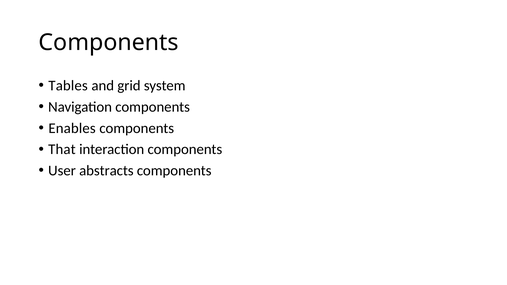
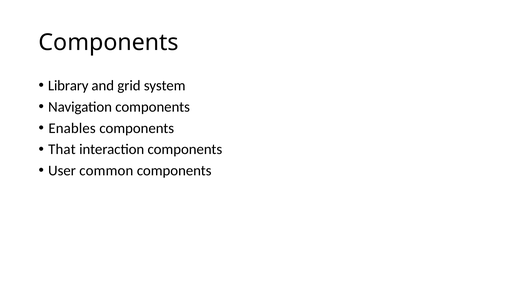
Tables: Tables -> Library
abstracts: abstracts -> common
